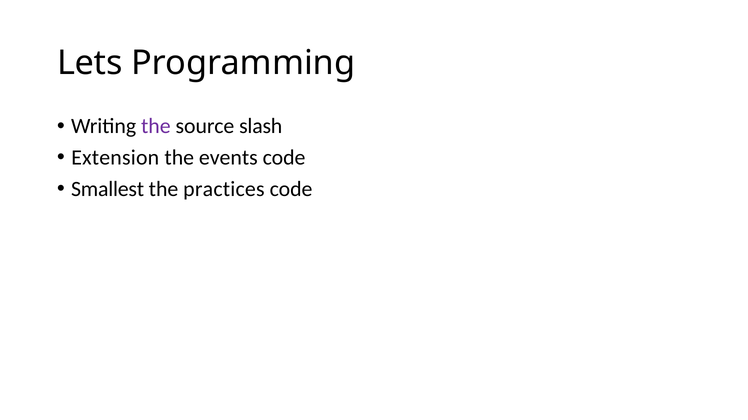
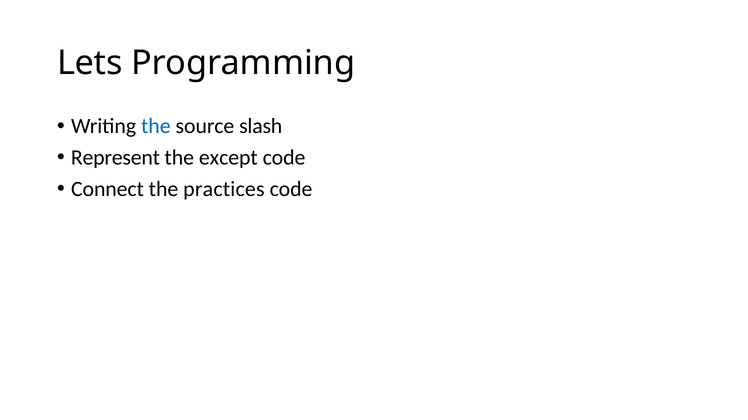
the at (156, 126) colour: purple -> blue
Extension: Extension -> Represent
events: events -> except
Smallest: Smallest -> Connect
